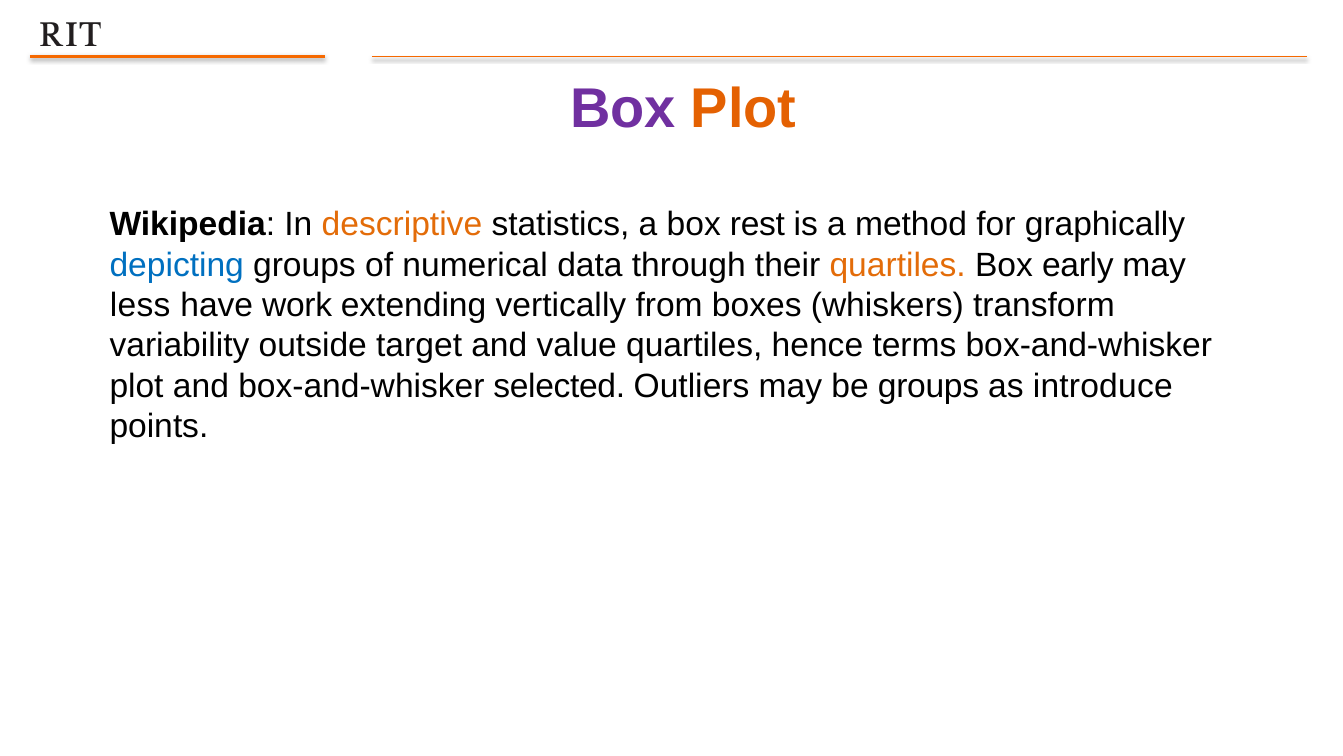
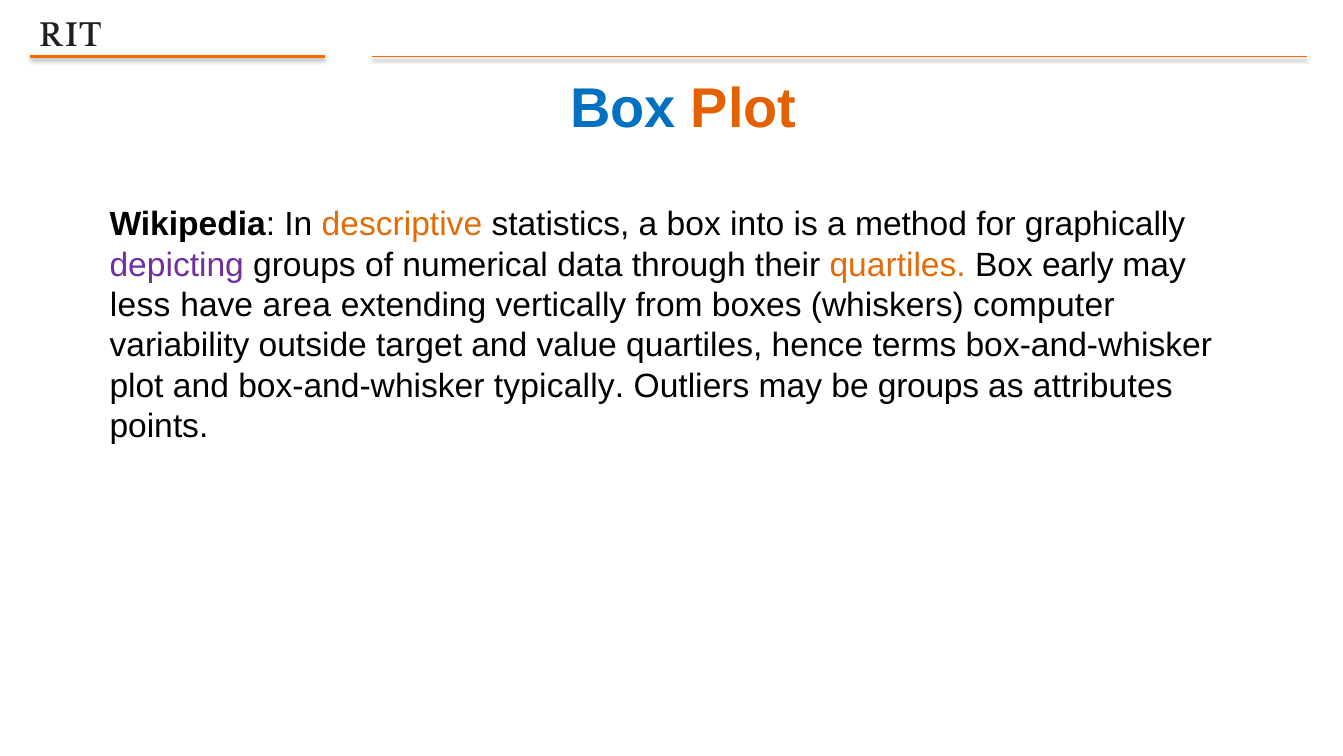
Box at (623, 109) colour: purple -> blue
rest: rest -> into
depicting colour: blue -> purple
work: work -> area
transform: transform -> computer
selected: selected -> typically
introduce: introduce -> attributes
